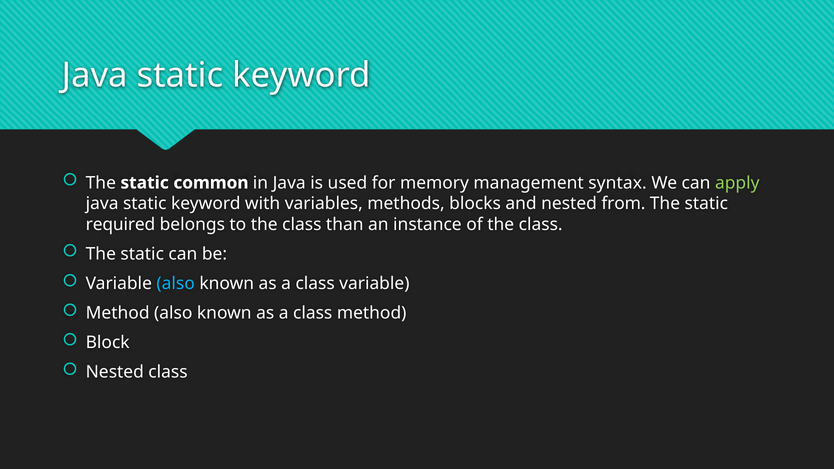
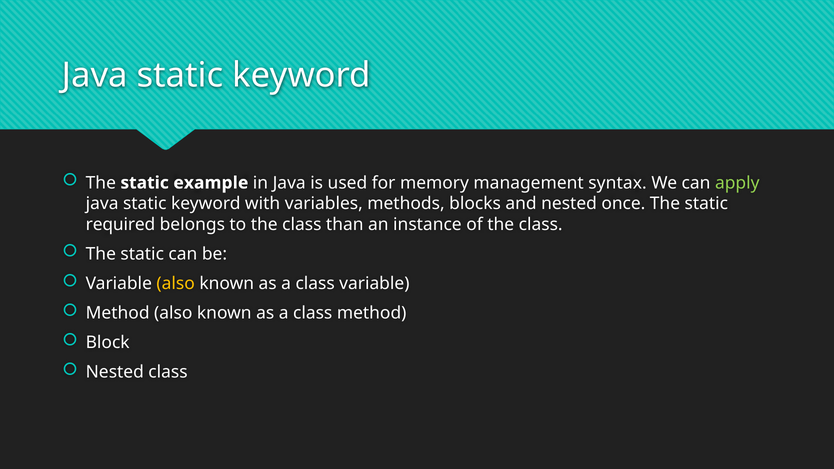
common: common -> example
from: from -> once
also at (176, 284) colour: light blue -> yellow
